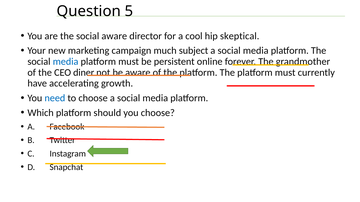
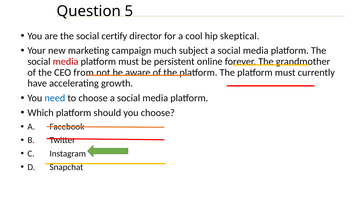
social aware: aware -> certify
media at (66, 62) colour: blue -> red
diner: diner -> from
